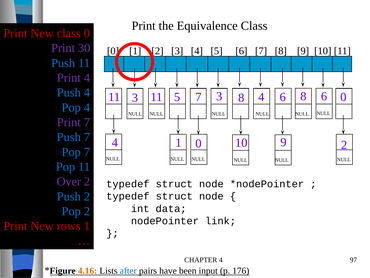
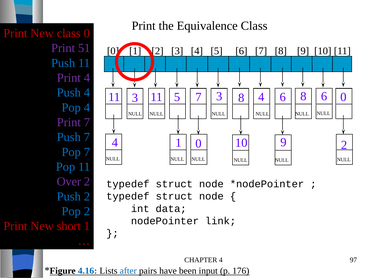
30: 30 -> 51
rows: rows -> short
4.16 colour: orange -> blue
